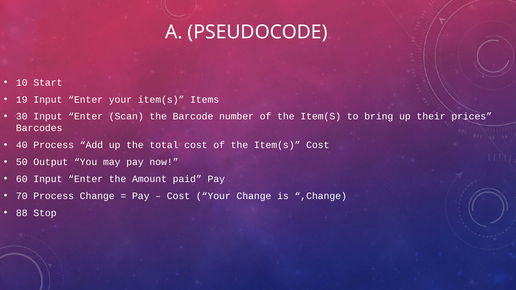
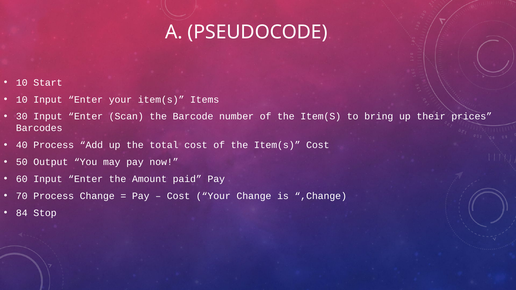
19 at (22, 100): 19 -> 10
88: 88 -> 84
